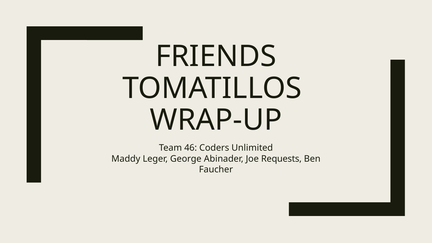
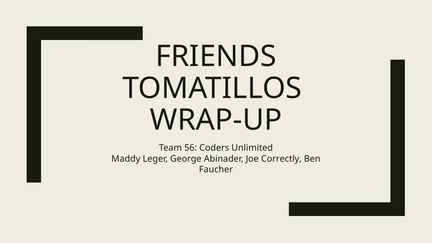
46: 46 -> 56
Requests: Requests -> Correctly
